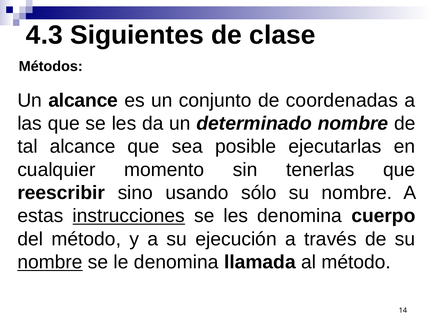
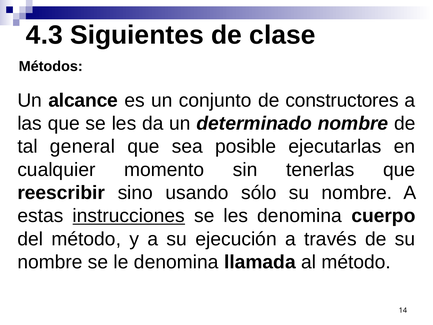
coordenadas: coordenadas -> constructores
tal alcance: alcance -> general
nombre at (50, 262) underline: present -> none
